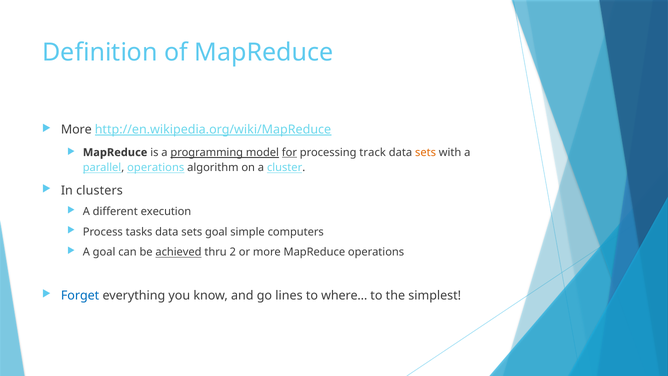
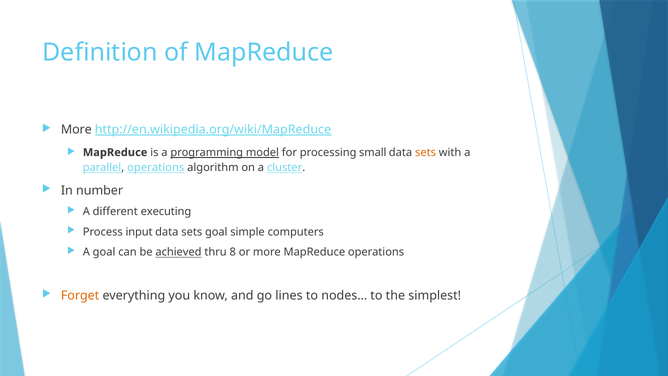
for underline: present -> none
track: track -> small
clusters: clusters -> number
execution: execution -> executing
tasks: tasks -> input
2: 2 -> 8
Forget colour: blue -> orange
where…: where… -> nodes…
